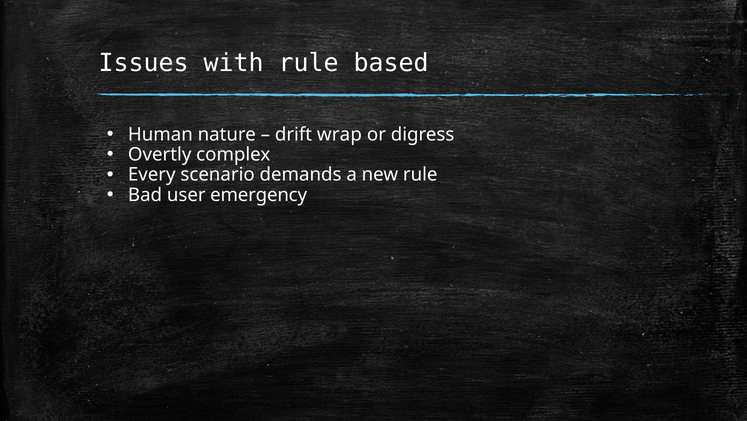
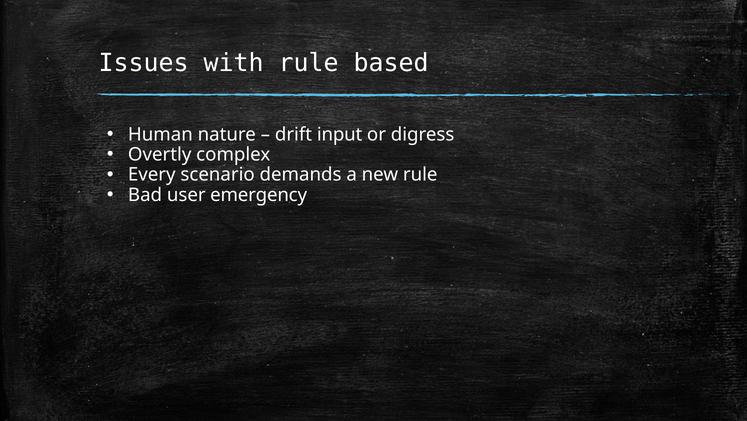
wrap: wrap -> input
